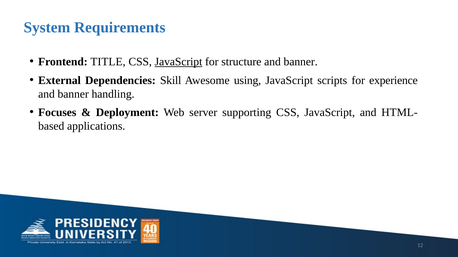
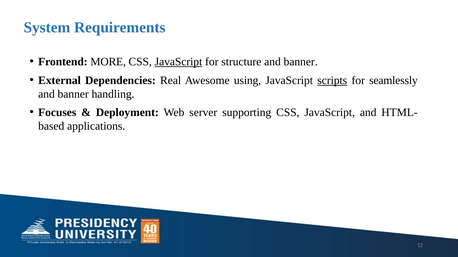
TITLE: TITLE -> MORE
Skill: Skill -> Real
scripts underline: none -> present
experience: experience -> seamlessly
